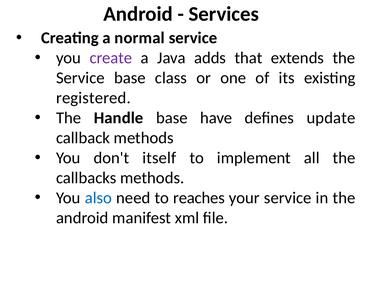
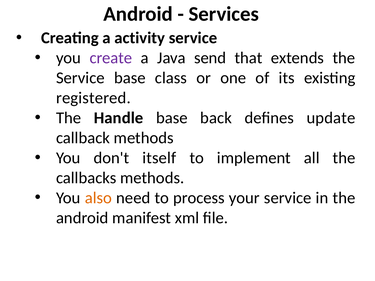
normal: normal -> activity
adds: adds -> send
have: have -> back
also colour: blue -> orange
reaches: reaches -> process
